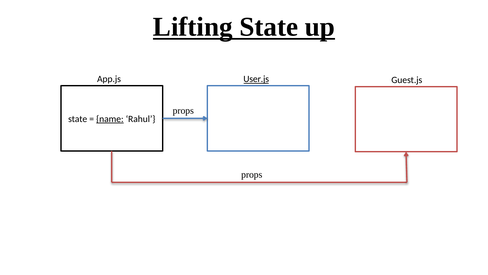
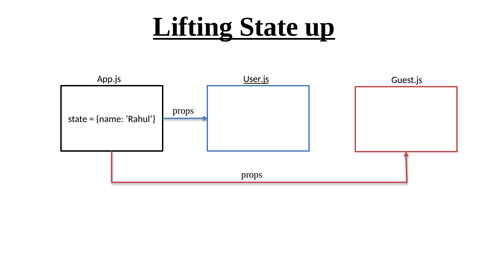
name underline: present -> none
